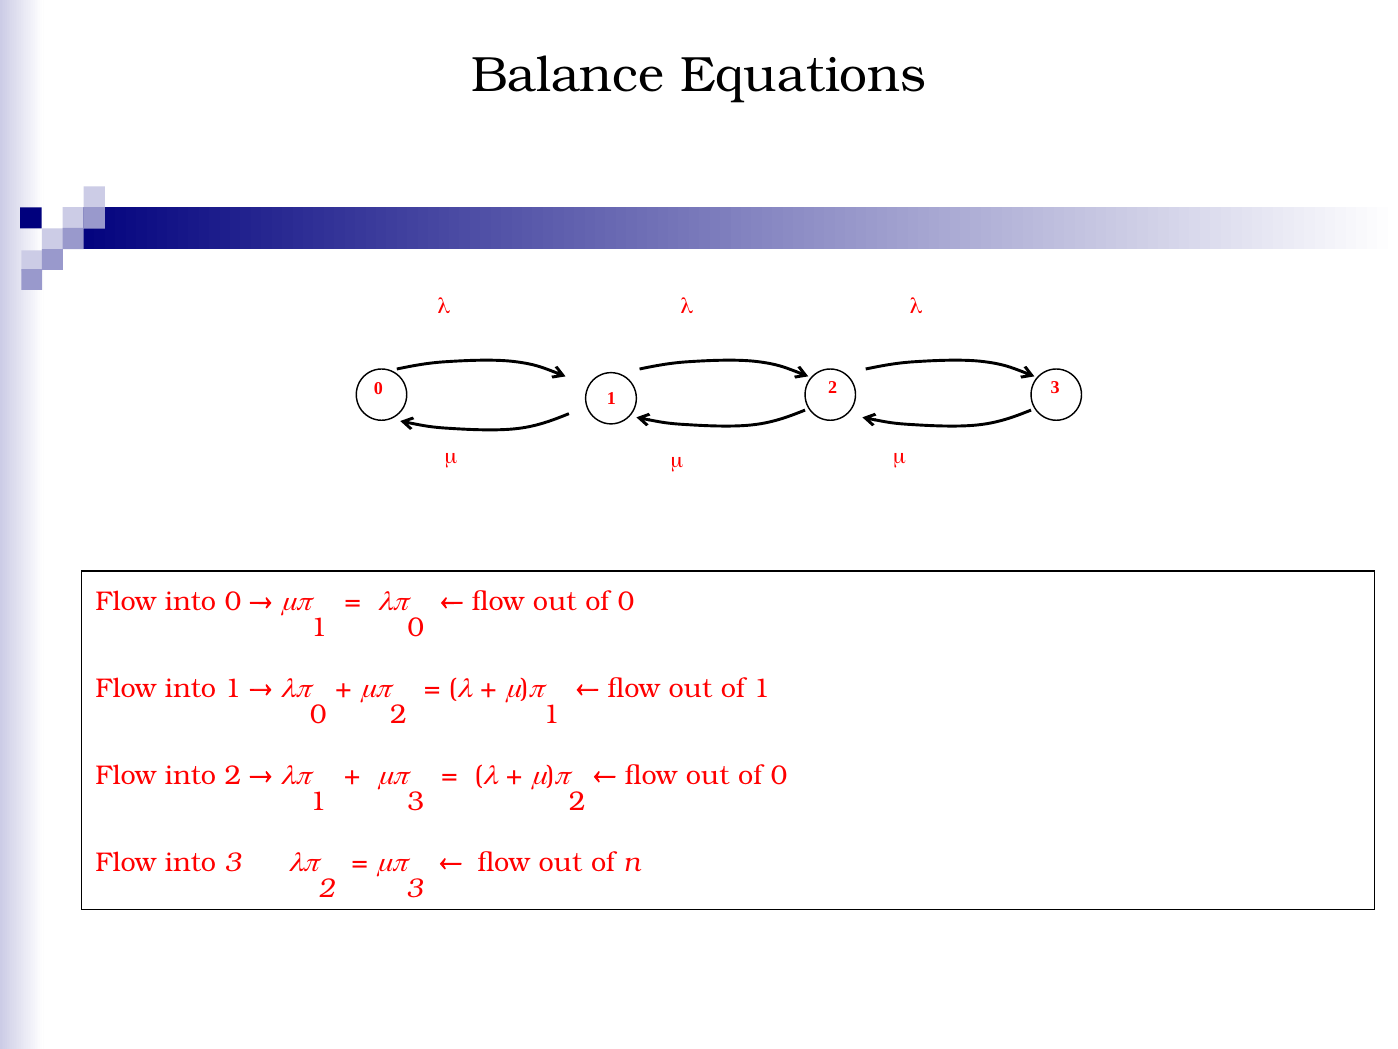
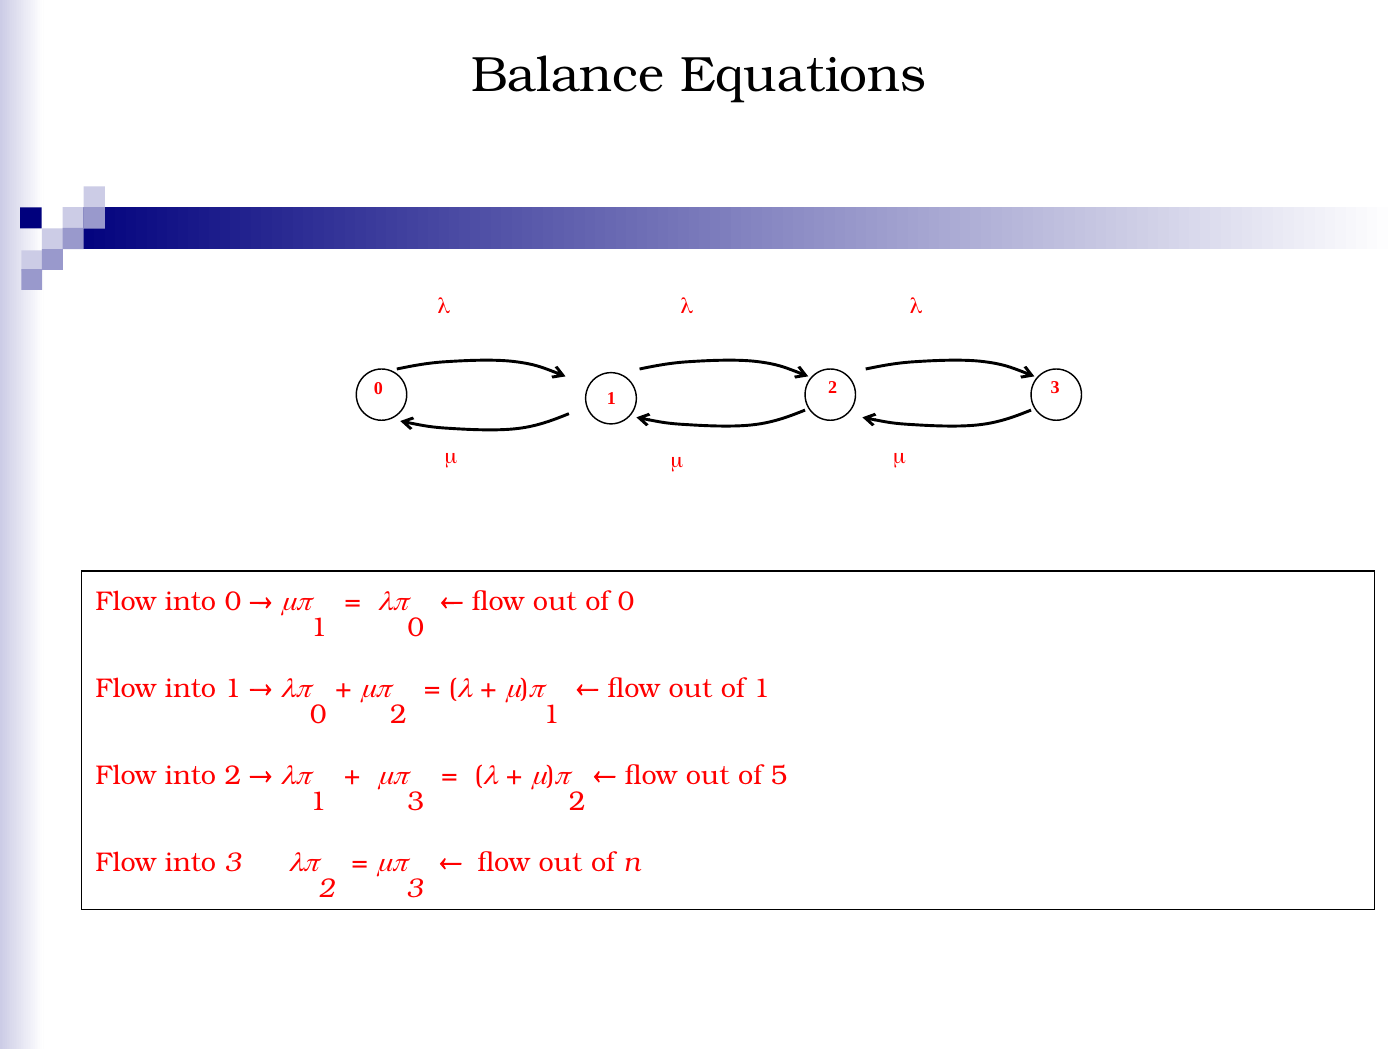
0 at (779, 775): 0 -> 5
